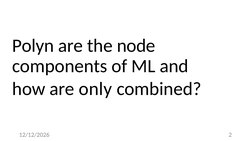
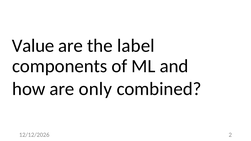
Polyn: Polyn -> Value
node: node -> label
